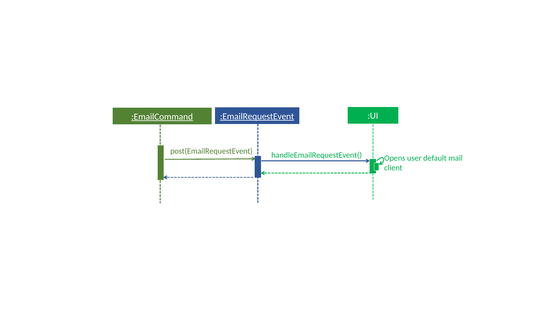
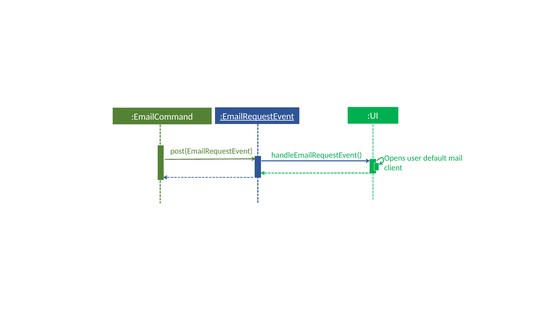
:EmailCommand underline: present -> none
